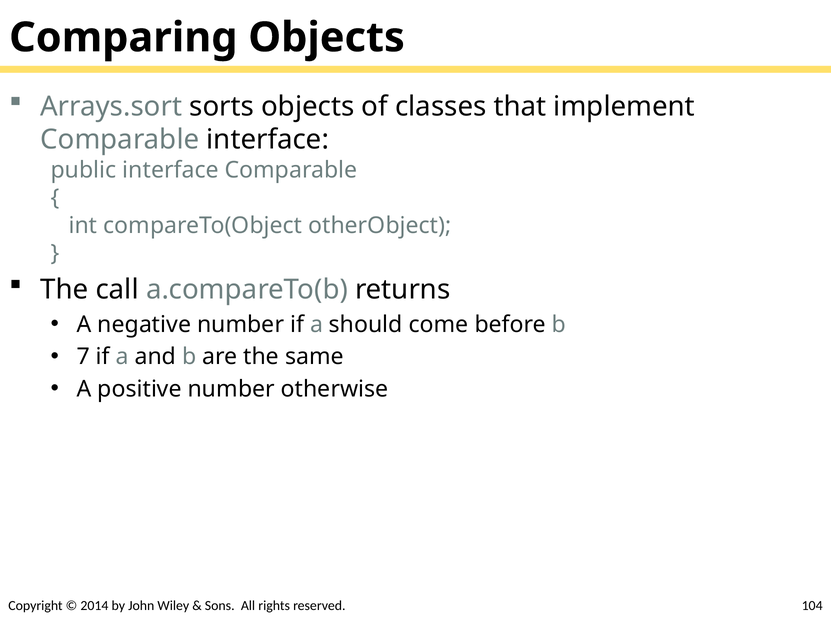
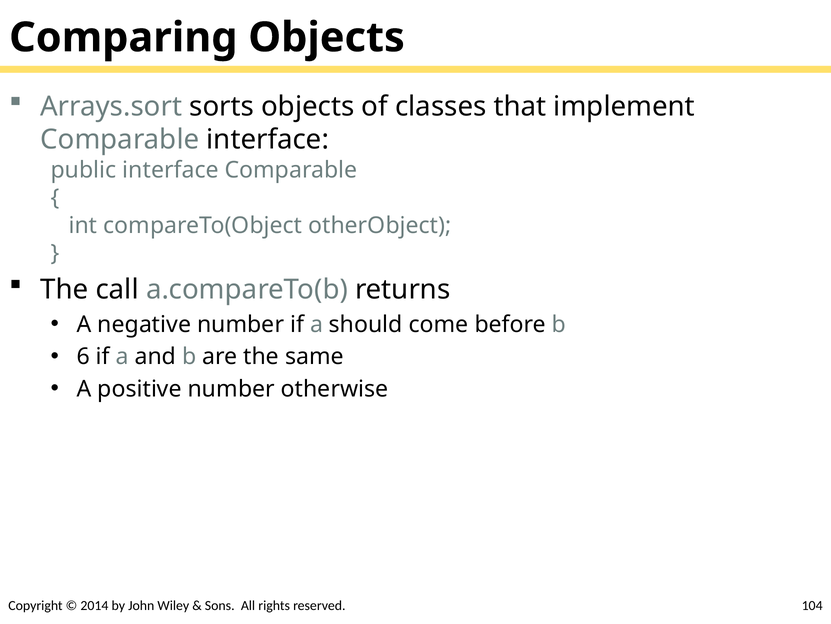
7: 7 -> 6
